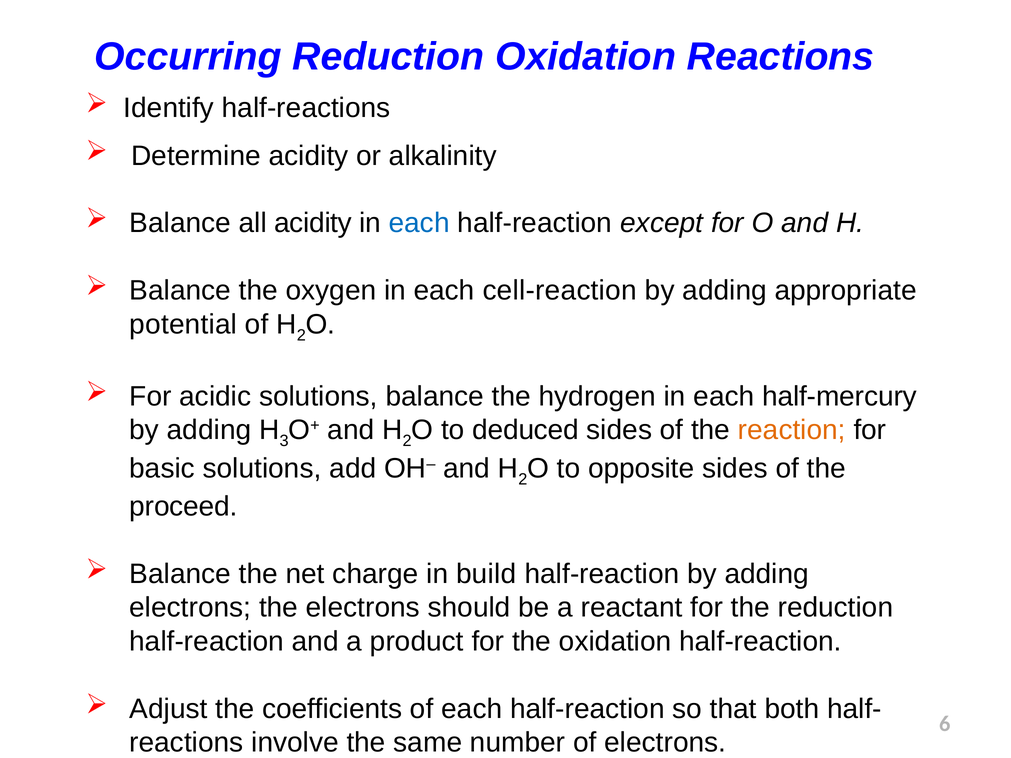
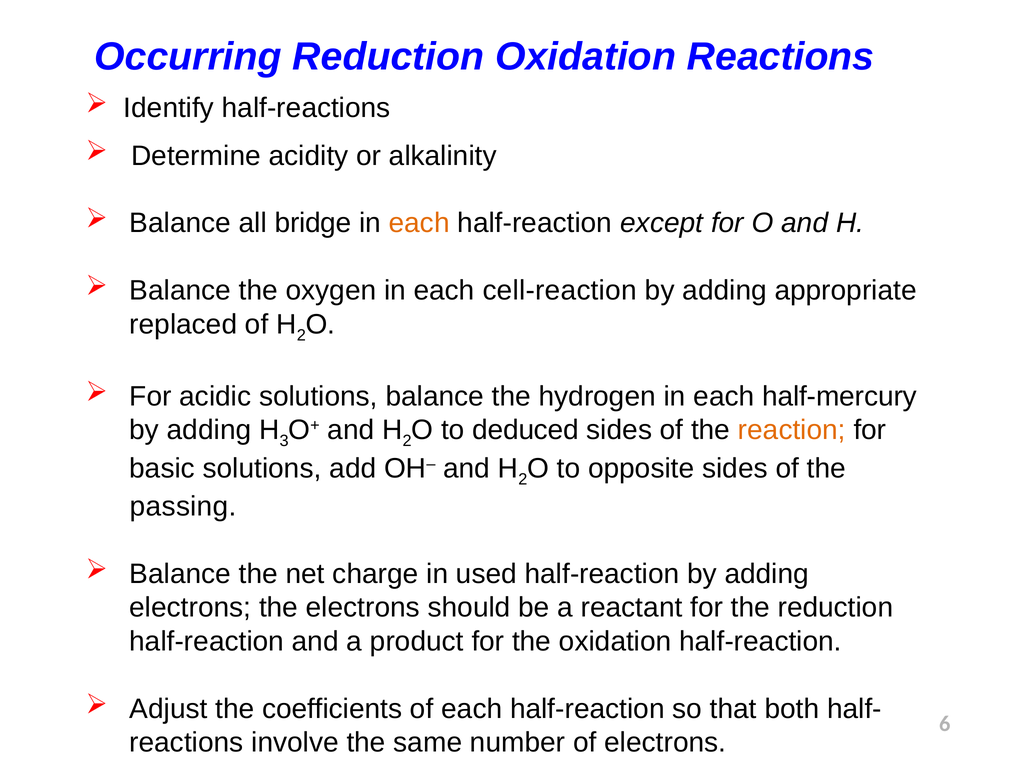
all acidity: acidity -> bridge
each at (419, 223) colour: blue -> orange
potential: potential -> replaced
proceed: proceed -> passing
build: build -> used
